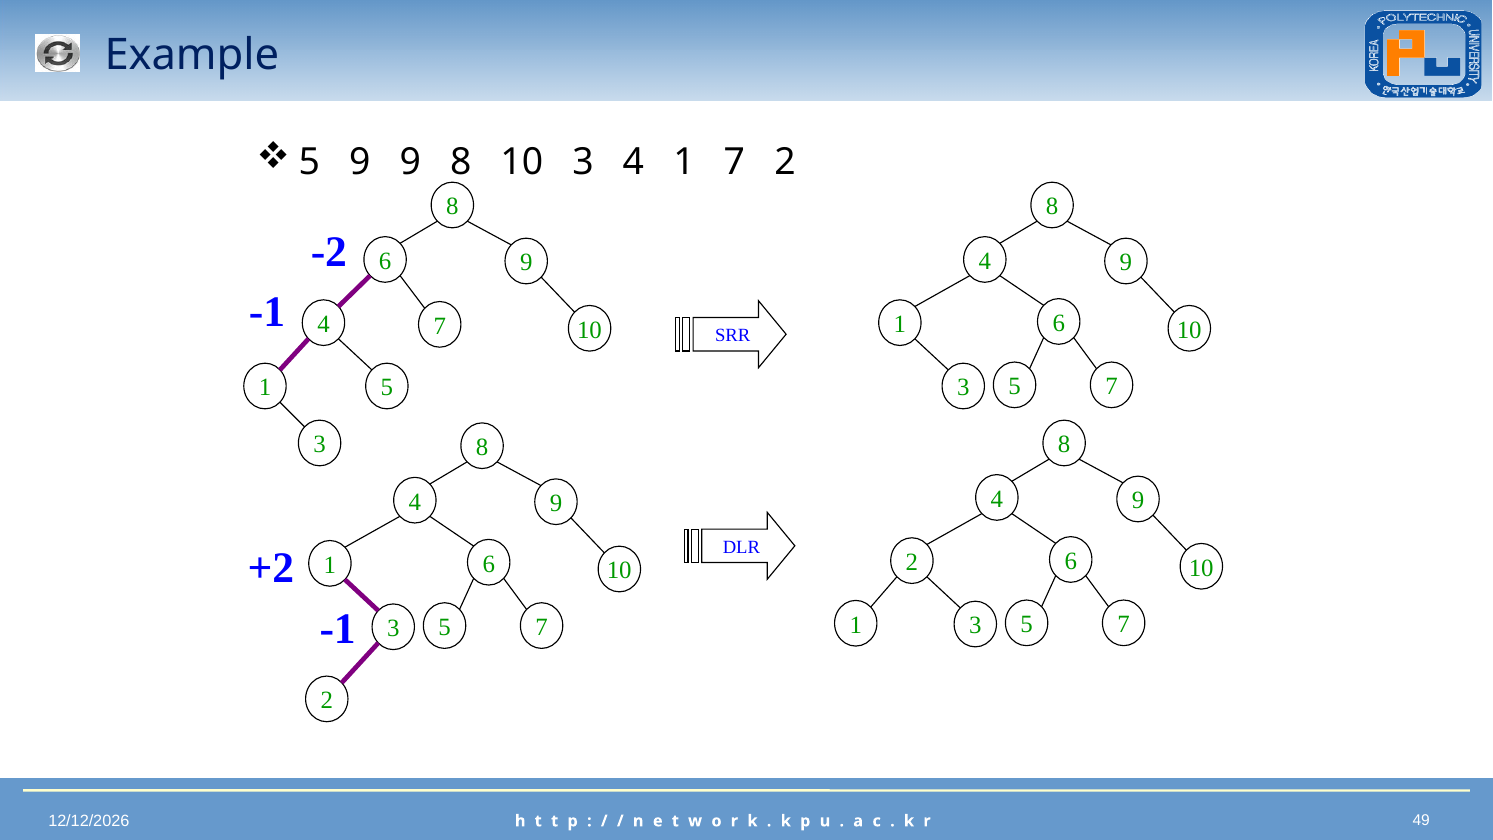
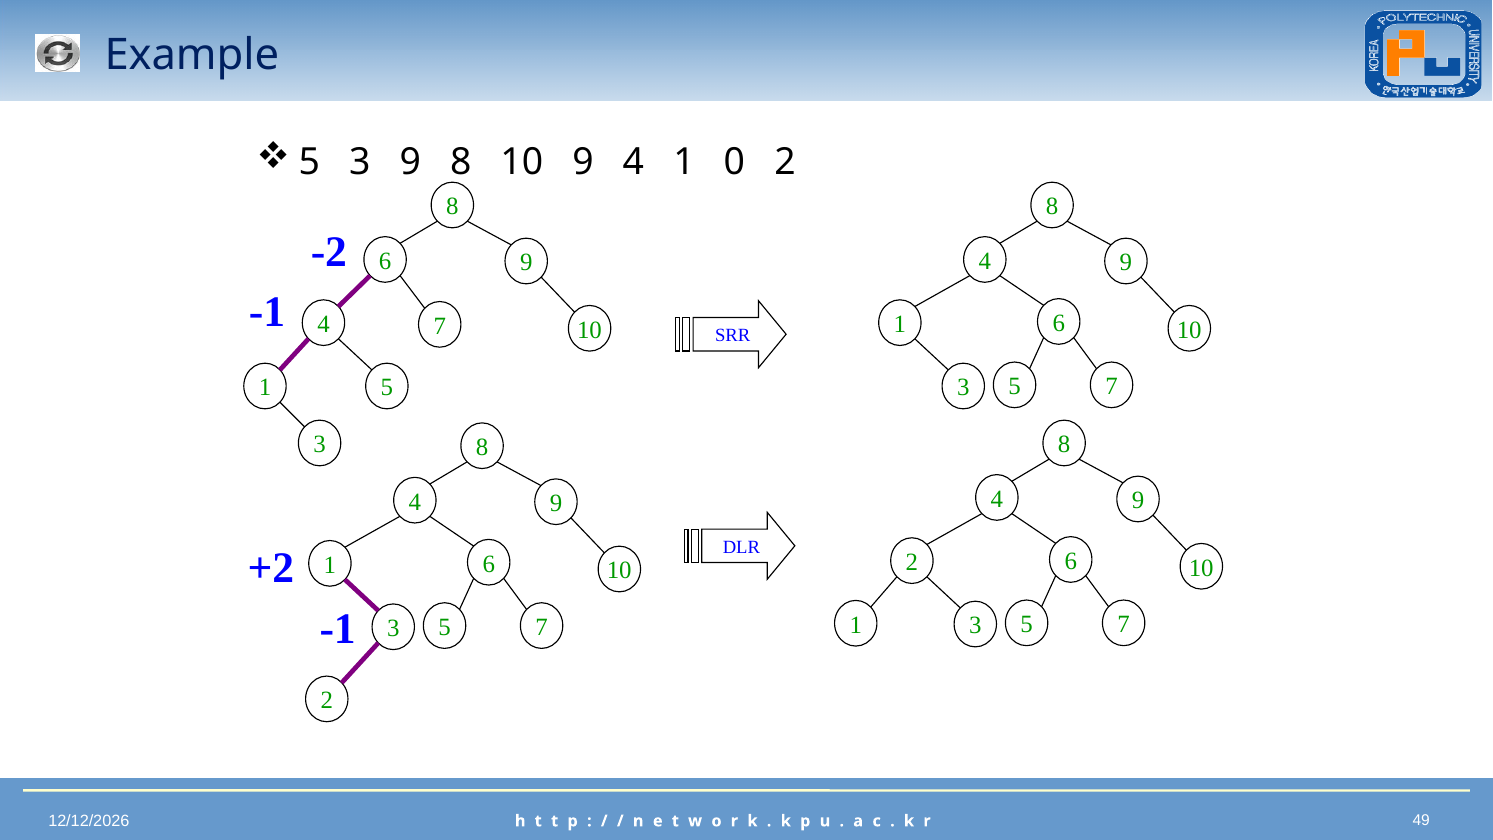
9 at (360, 162): 9 -> 3
10 3: 3 -> 9
1 7: 7 -> 0
